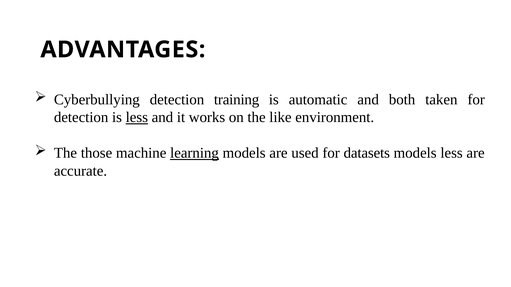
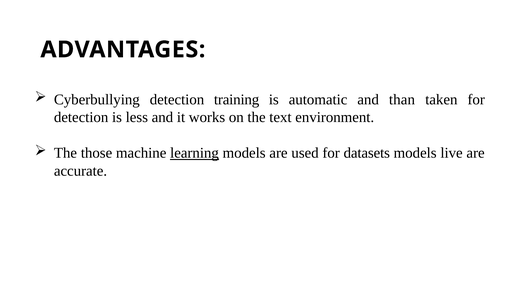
both: both -> than
less at (137, 118) underline: present -> none
like: like -> text
models less: less -> live
